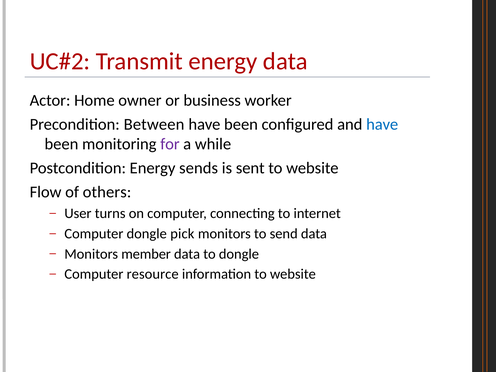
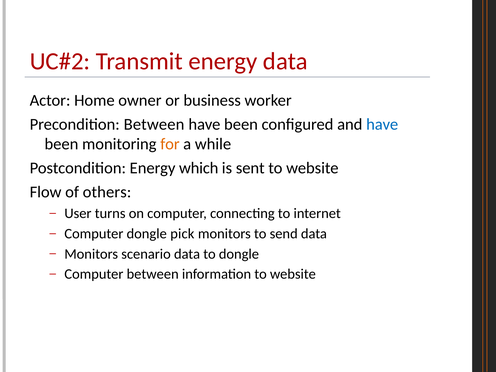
for colour: purple -> orange
sends: sends -> which
member: member -> scenario
Computer resource: resource -> between
